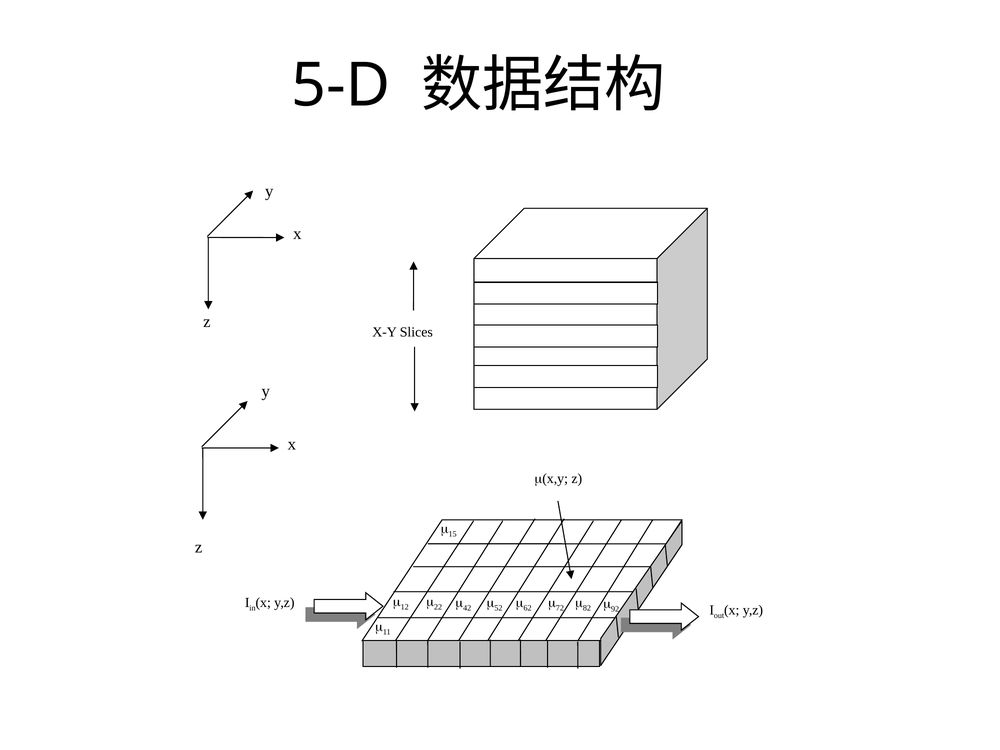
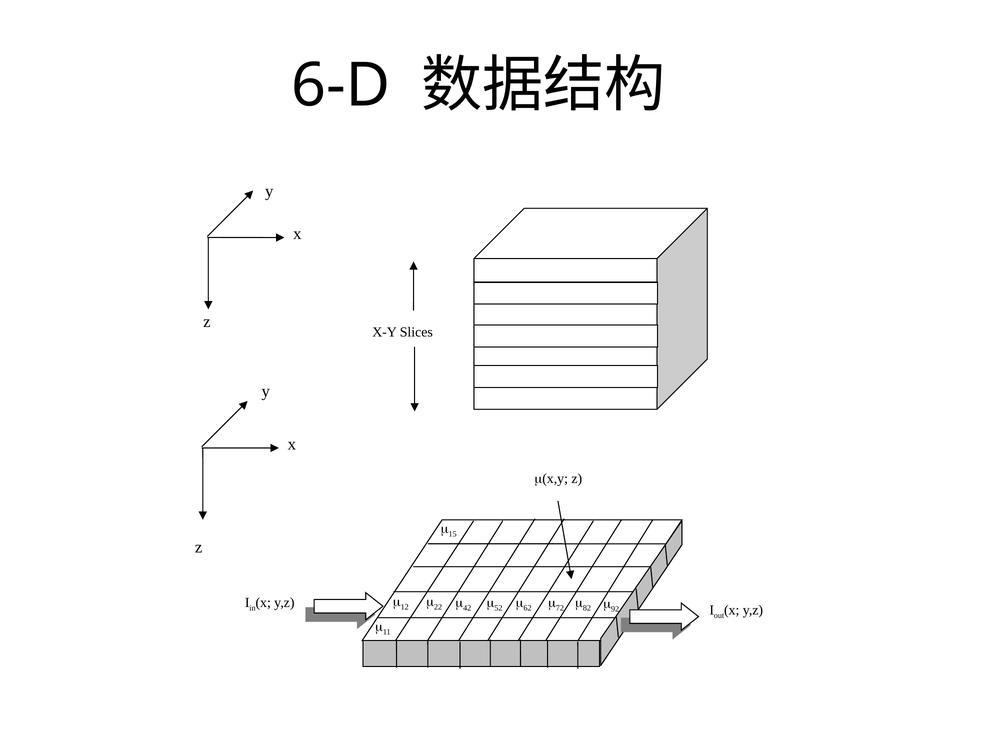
5-D: 5-D -> 6-D
